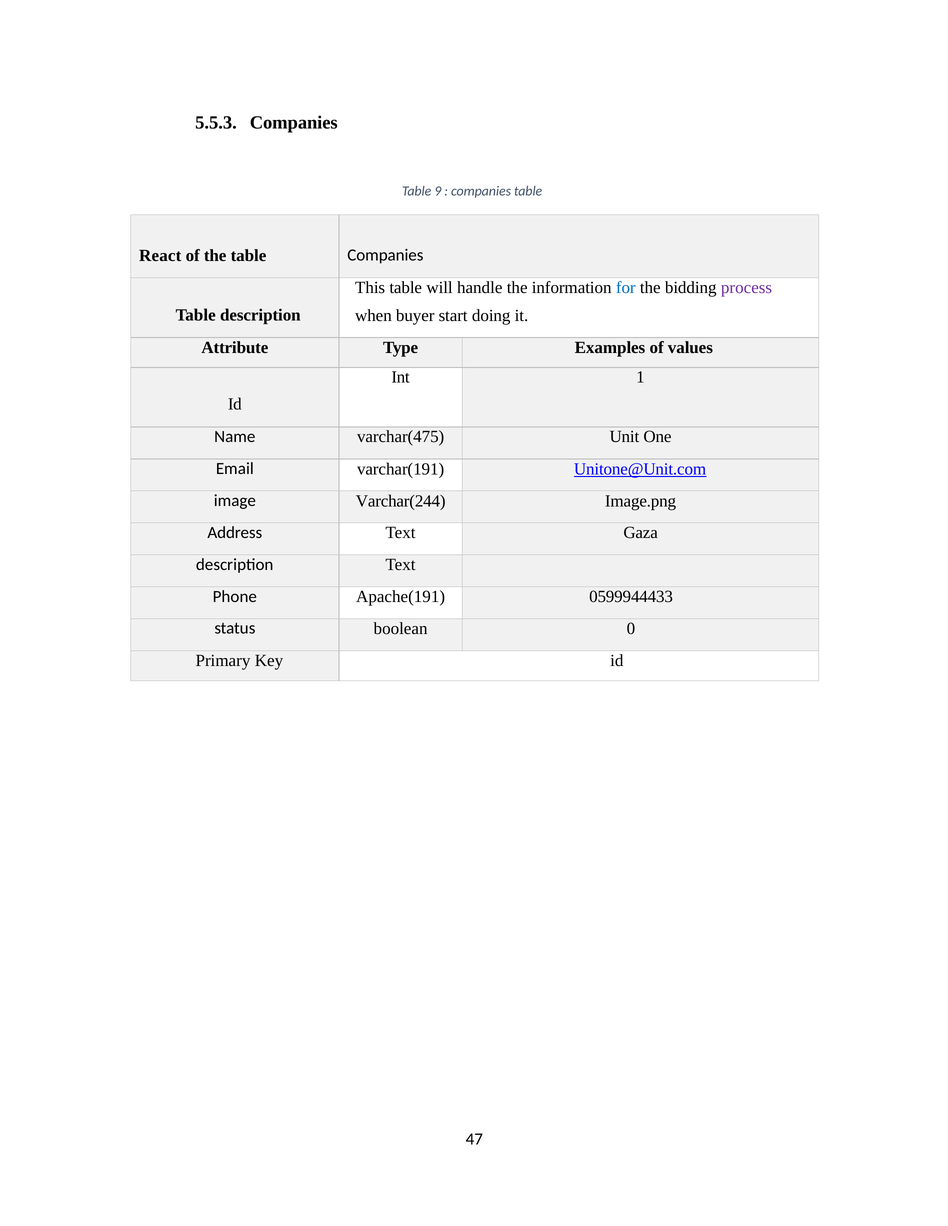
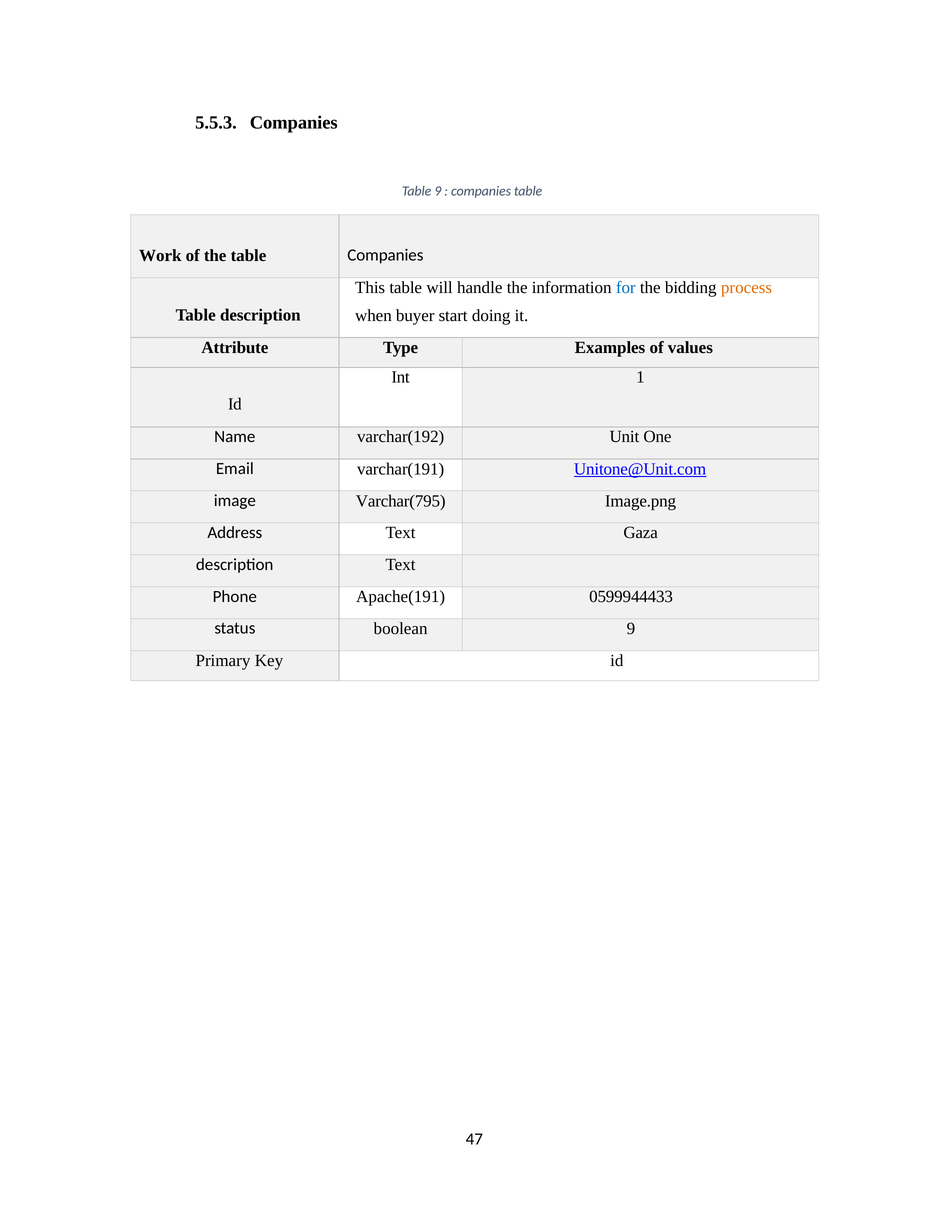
React: React -> Work
process colour: purple -> orange
varchar(475: varchar(475 -> varchar(192
Varchar(244: Varchar(244 -> Varchar(795
boolean 0: 0 -> 9
